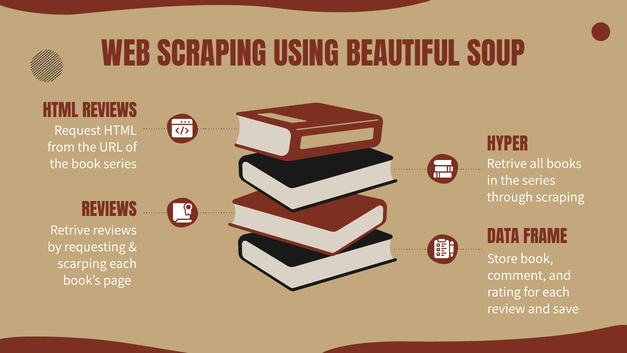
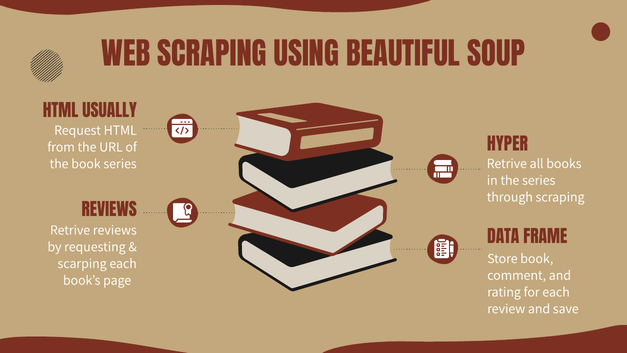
HTML REVIEWS: REVIEWS -> USUALLY
